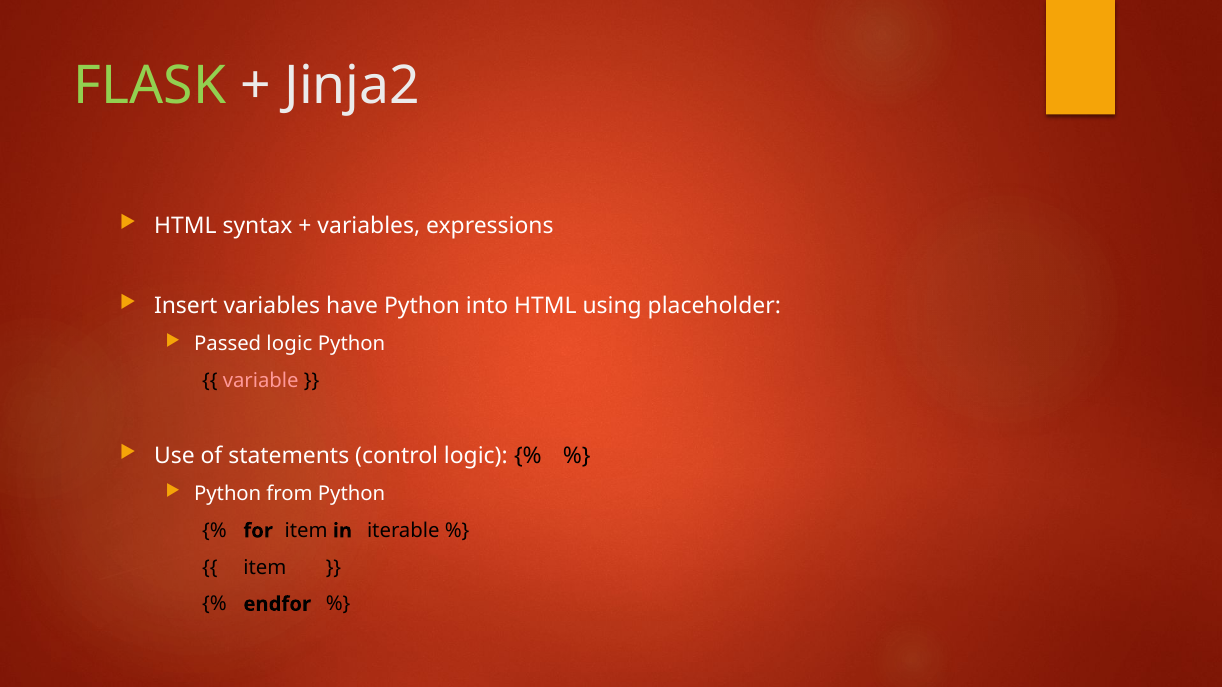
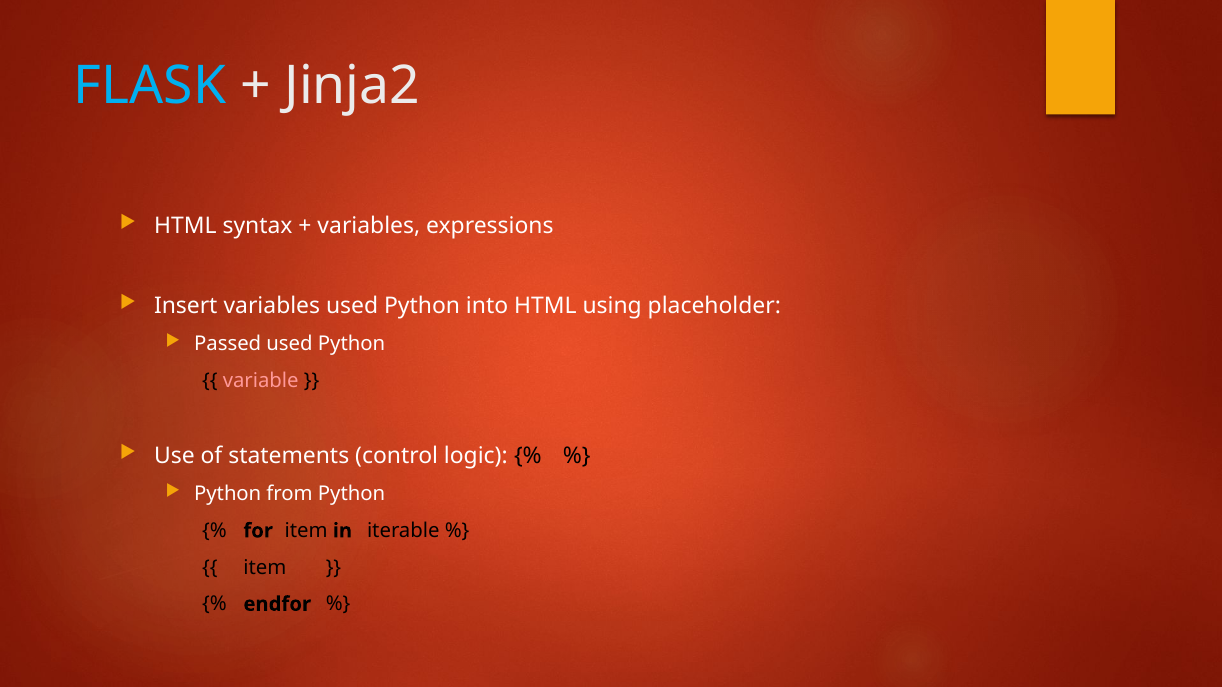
FLASK colour: light green -> light blue
variables have: have -> used
Passed logic: logic -> used
